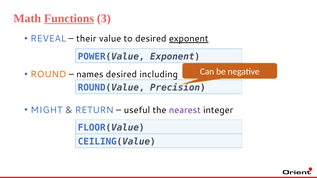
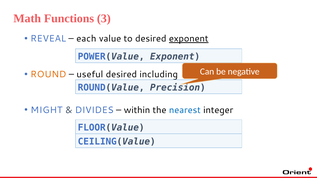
Functions underline: present -> none
their: their -> each
names: names -> useful
RETURN: RETURN -> DIVIDES
useful: useful -> within
nearest colour: purple -> blue
